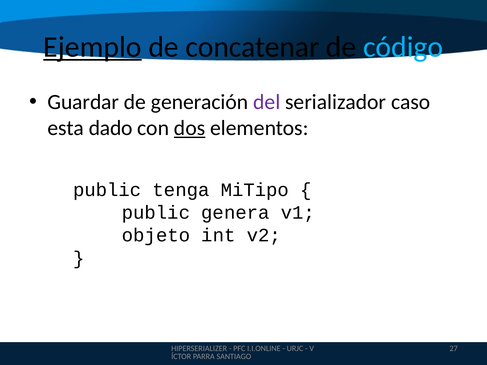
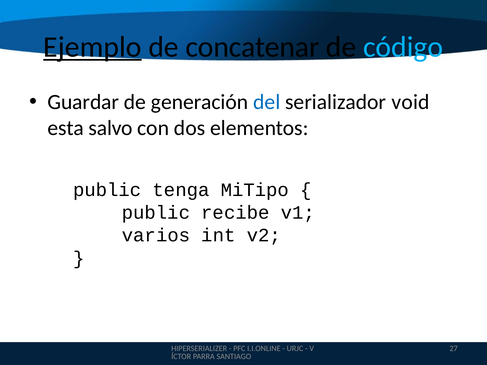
del colour: purple -> blue
caso: caso -> void
dado: dado -> salvo
dos underline: present -> none
genera: genera -> recibe
objeto: objeto -> varios
